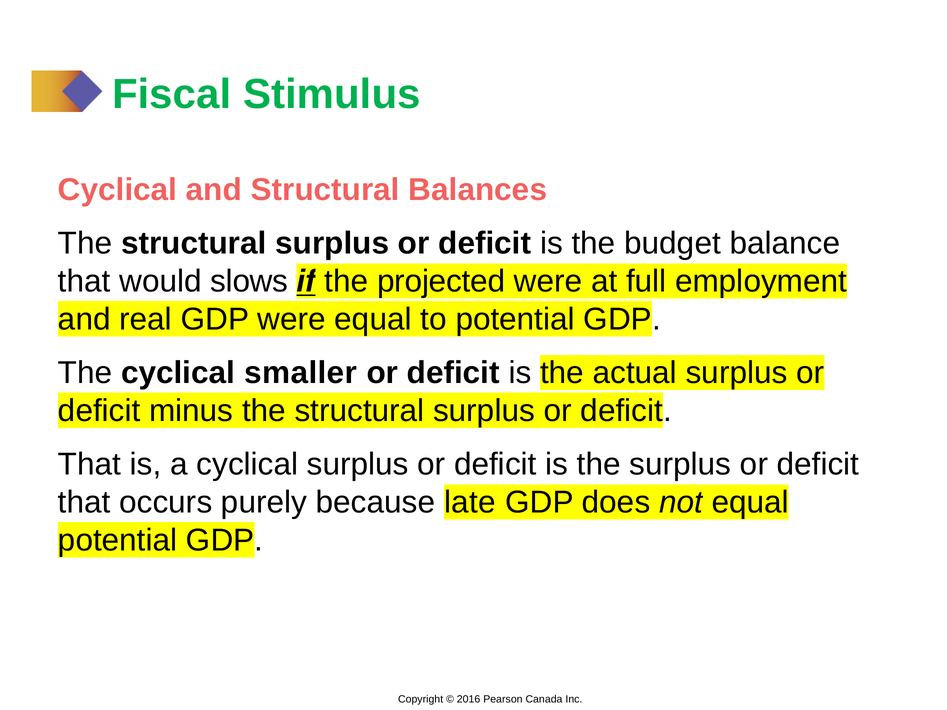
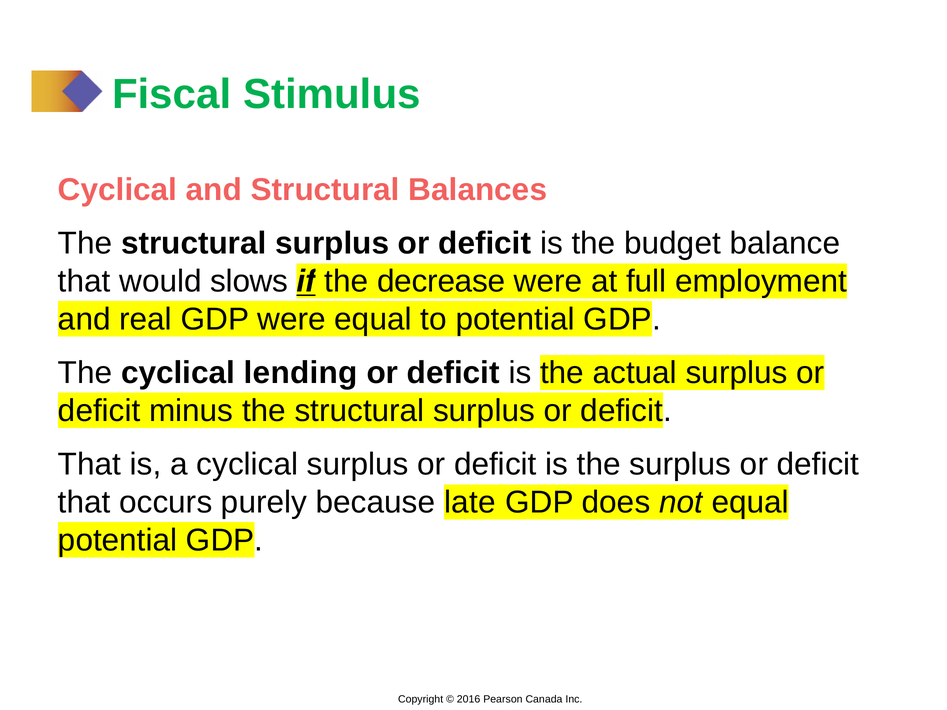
projected: projected -> decrease
smaller: smaller -> lending
